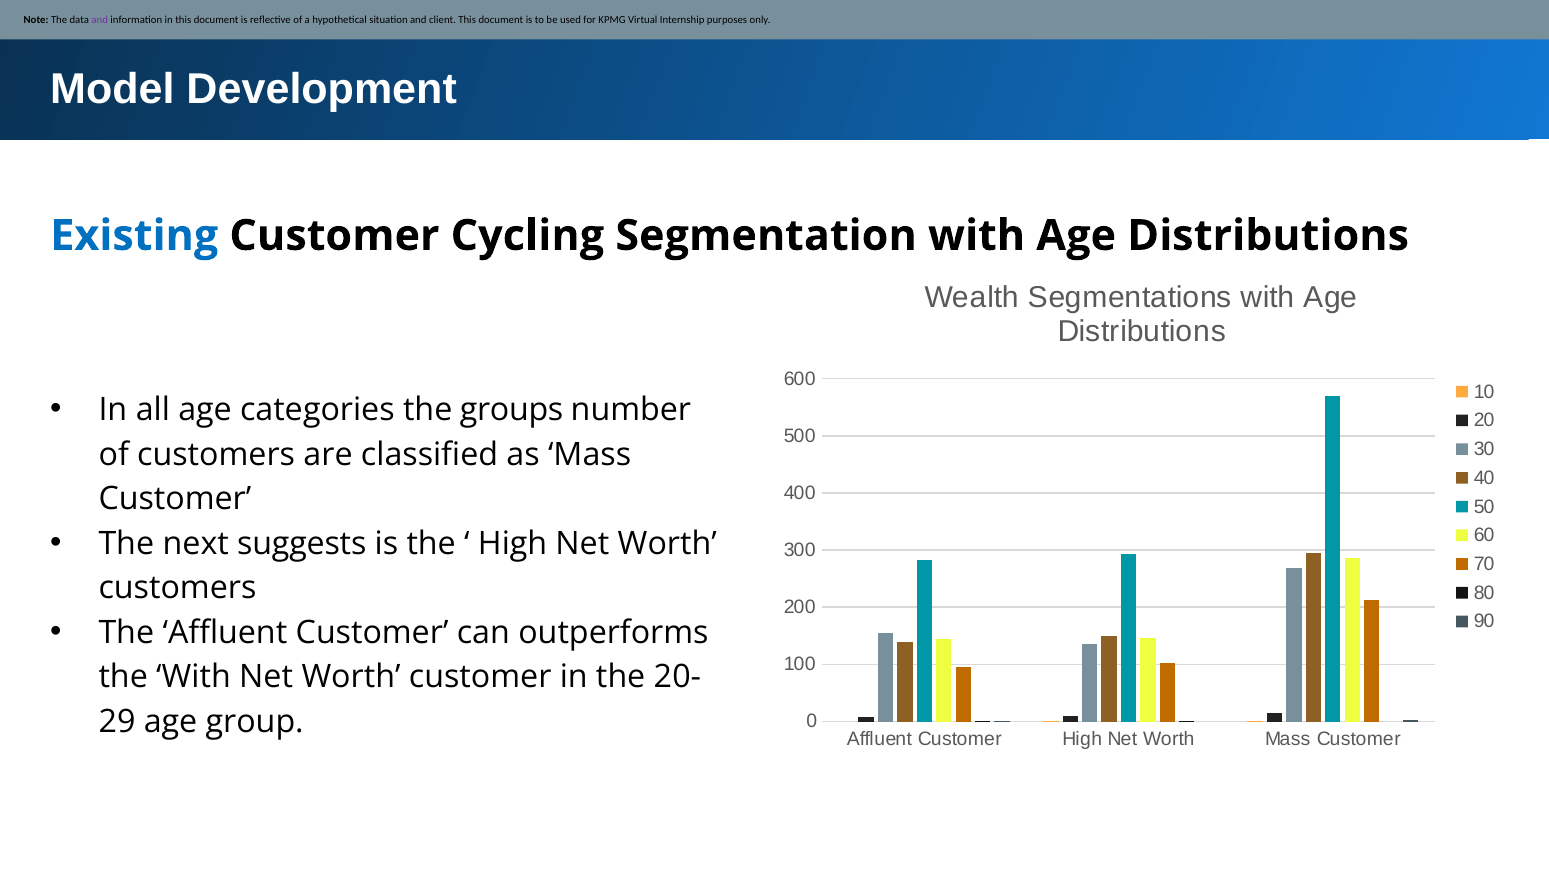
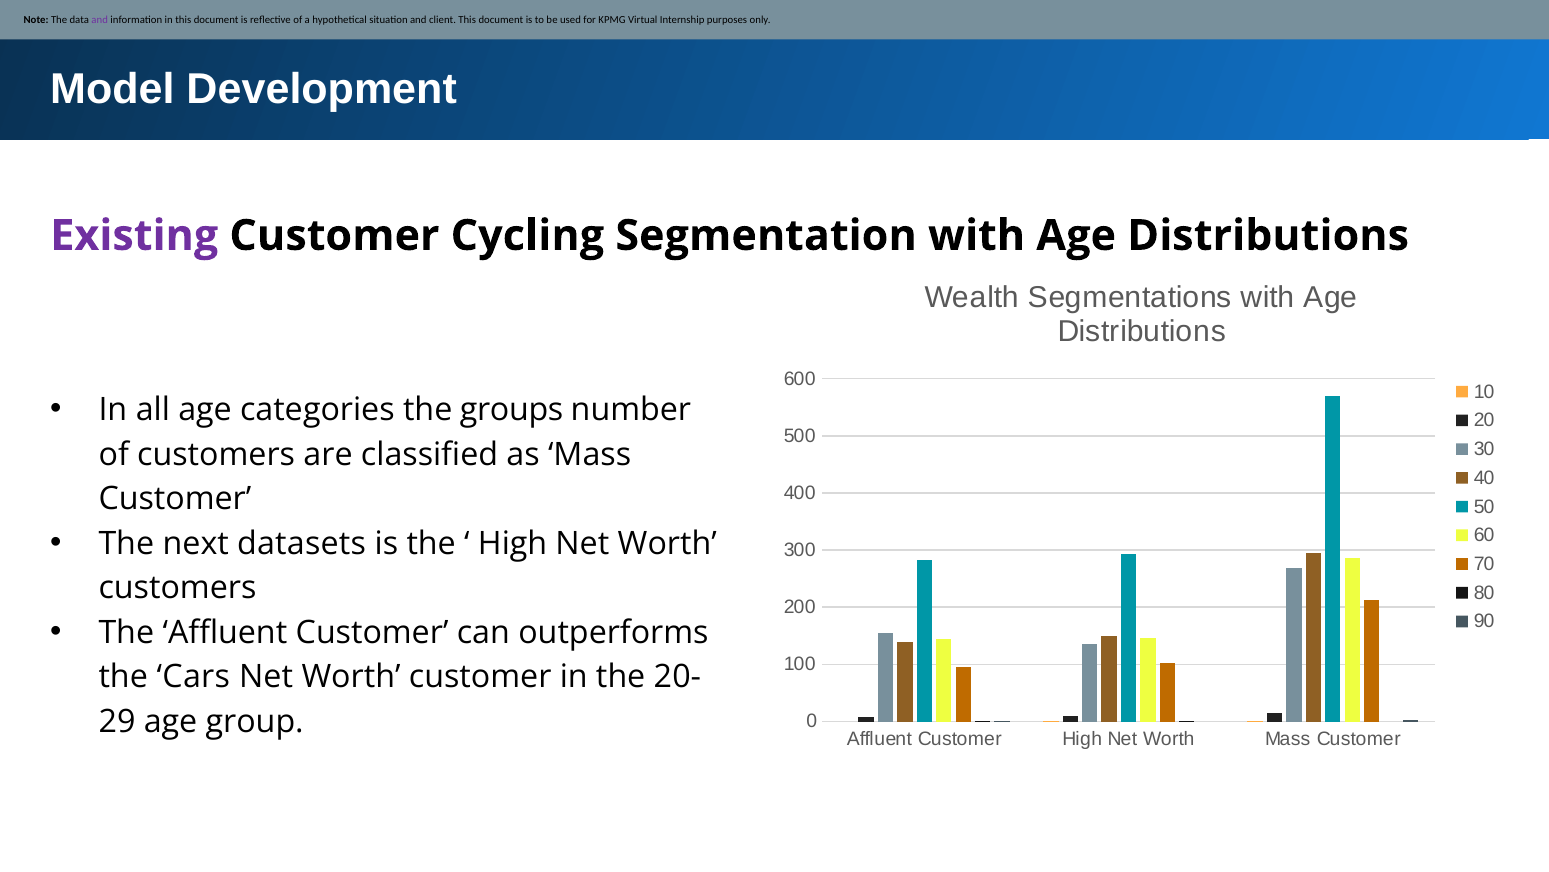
Existing colour: blue -> purple
suggests: suggests -> datasets
the With: With -> Cars
